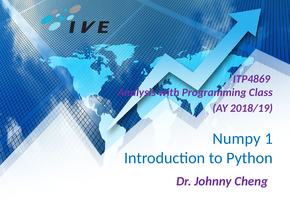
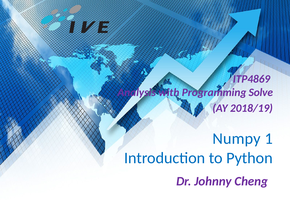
Class: Class -> Solve
